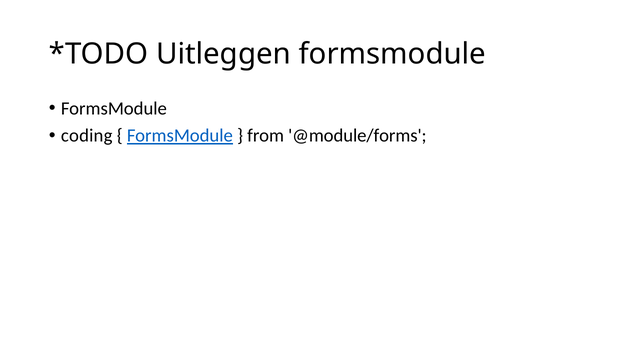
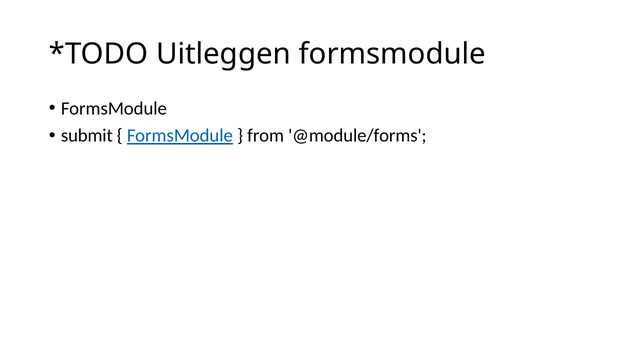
coding: coding -> submit
